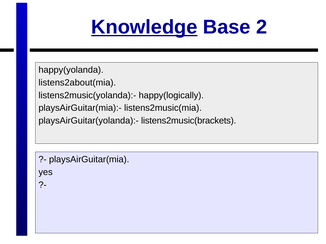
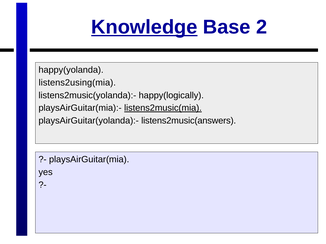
listens2about(mia: listens2about(mia -> listens2using(mia
listens2music(mia underline: none -> present
listens2music(brackets: listens2music(brackets -> listens2music(answers
